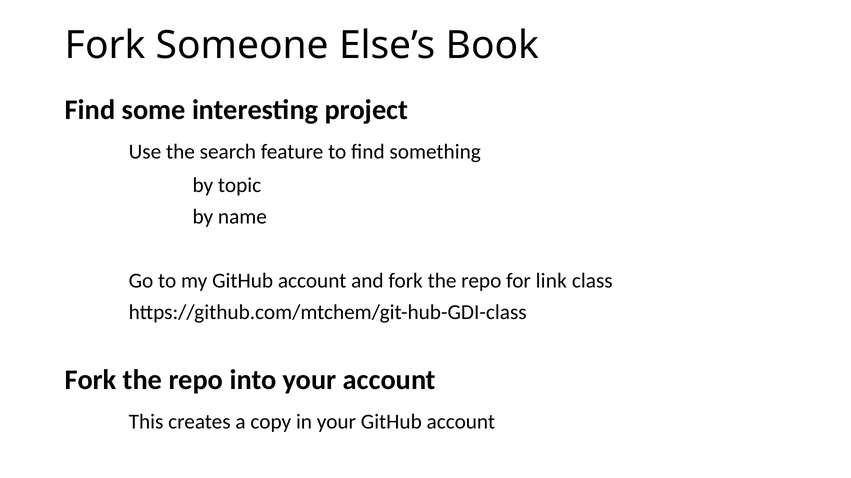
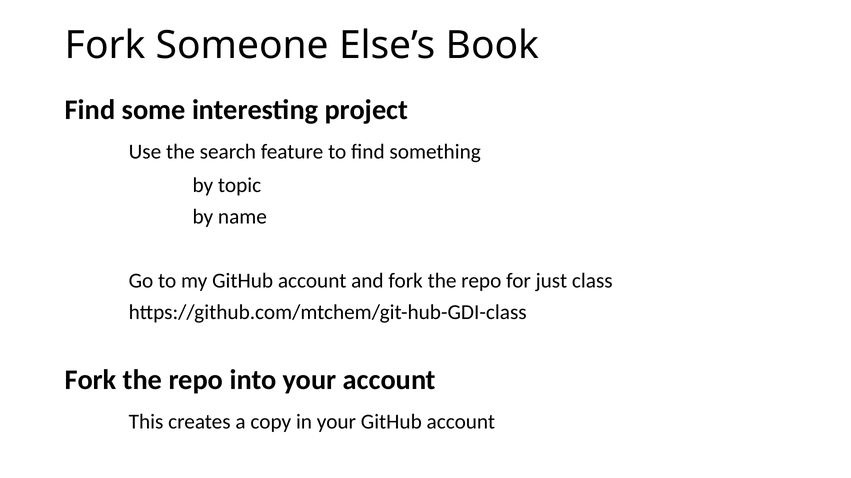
link: link -> just
